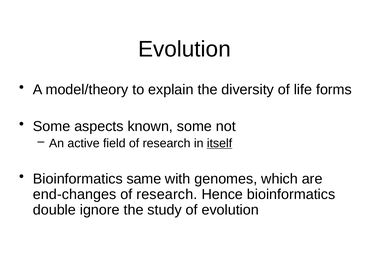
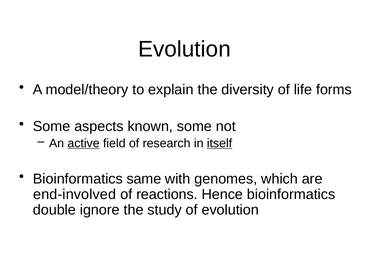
active underline: none -> present
end-changes: end-changes -> end-involved
research at (167, 194): research -> reactions
